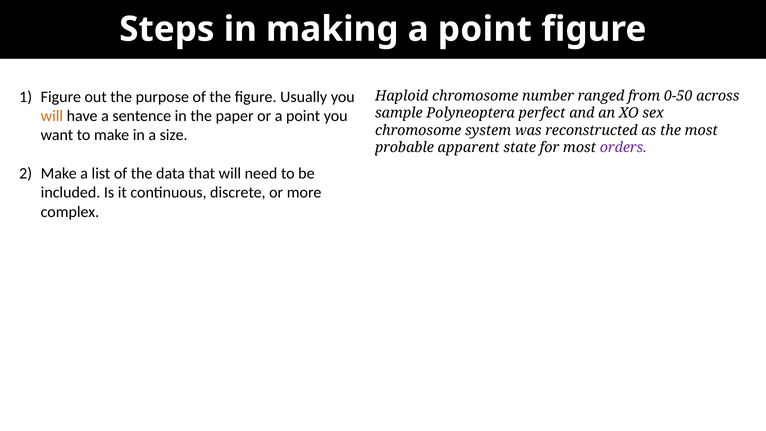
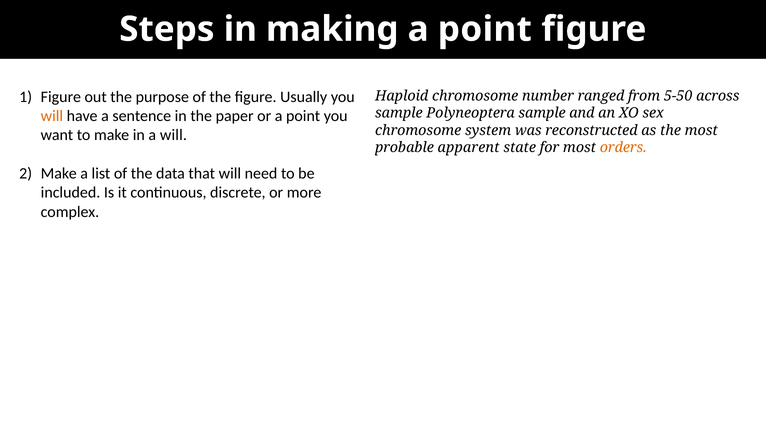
0-50: 0-50 -> 5-50
Polyneoptera perfect: perfect -> sample
a size: size -> will
orders colour: purple -> orange
